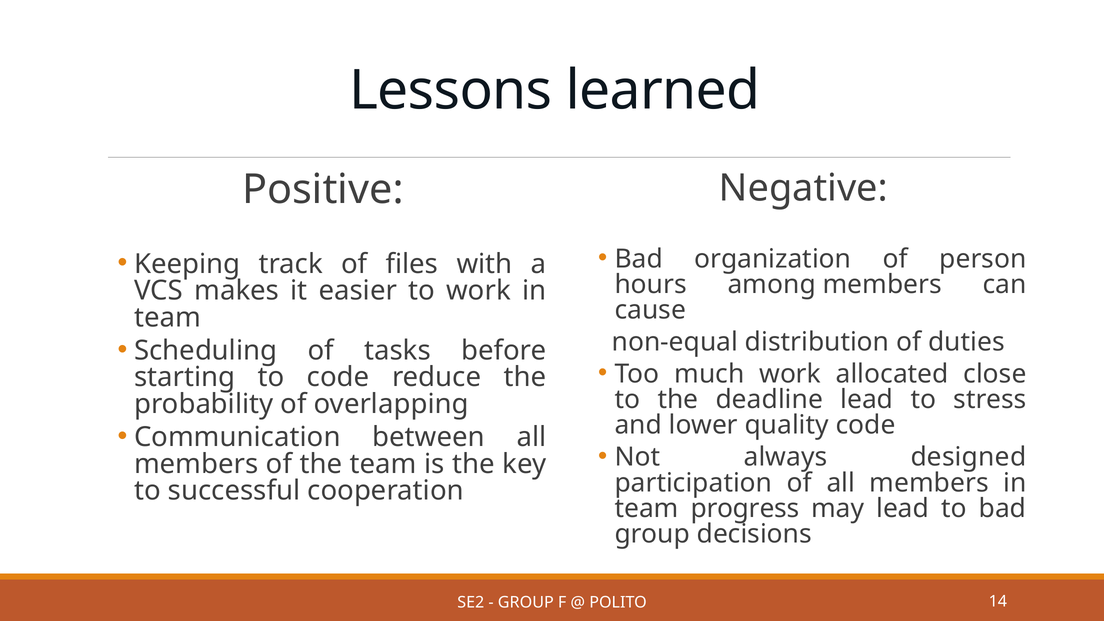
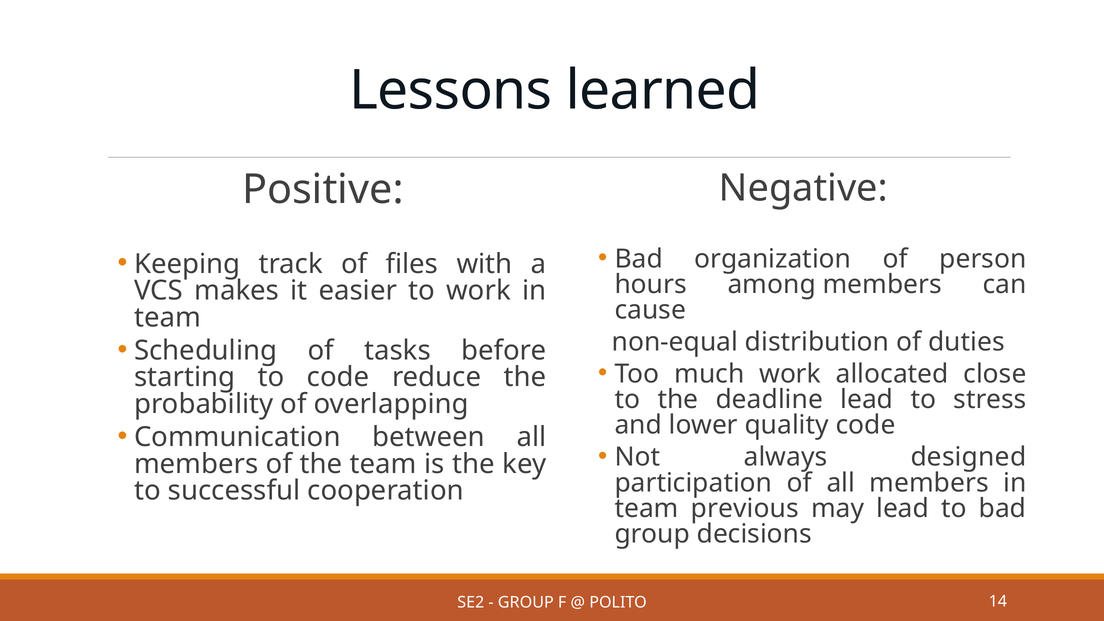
progress: progress -> previous
